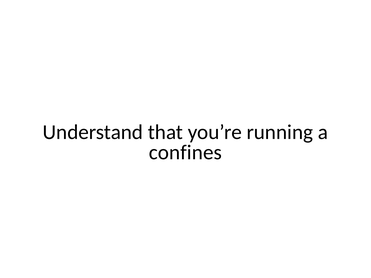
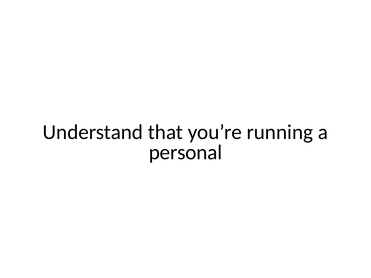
confines: confines -> personal
